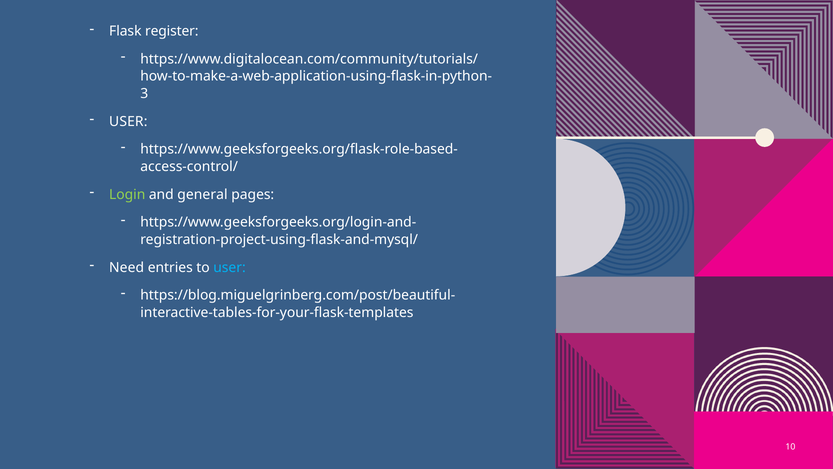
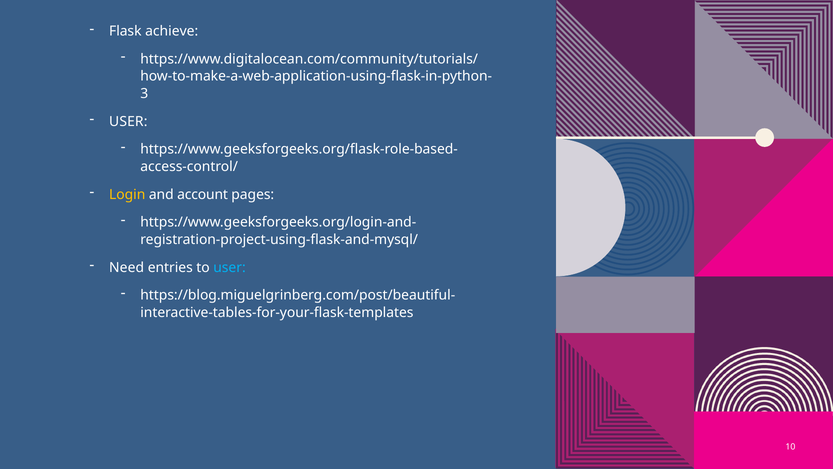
register: register -> achieve
Login colour: light green -> yellow
general: general -> account
